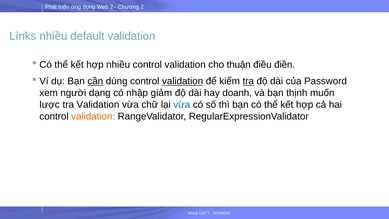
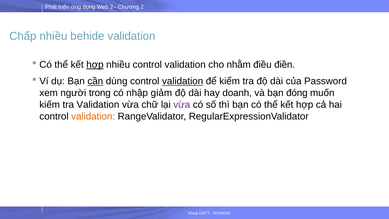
Links: Links -> Chấp
default: default -> behide
hợp at (95, 65) underline: none -> present
thuận: thuận -> nhằm
tra at (248, 81) underline: present -> none
dạng: dạng -> trong
thịnh: thịnh -> đóng
lược: lược -> kiếm
vừa at (182, 105) colour: blue -> purple
